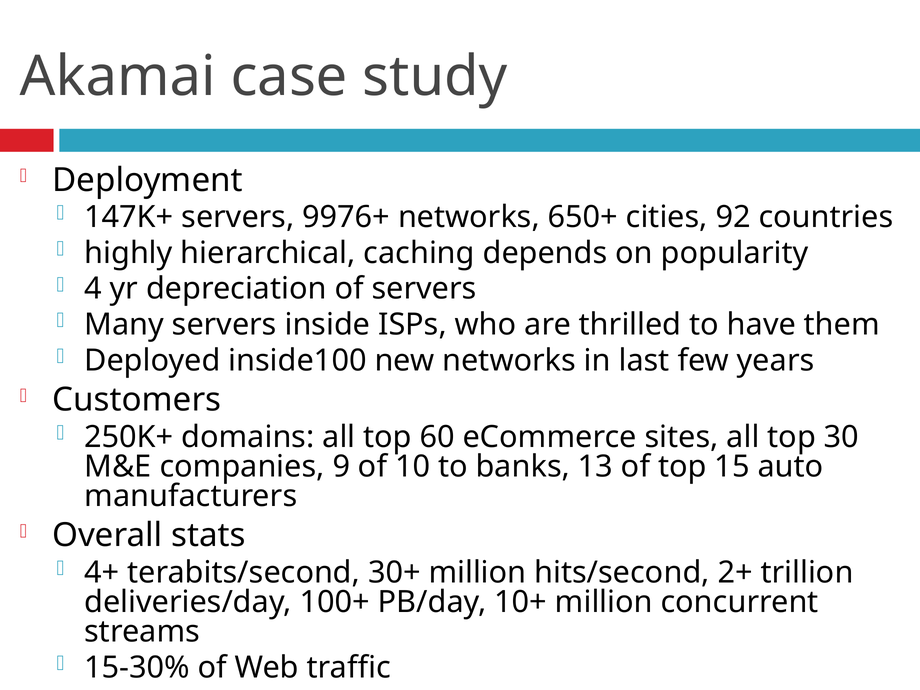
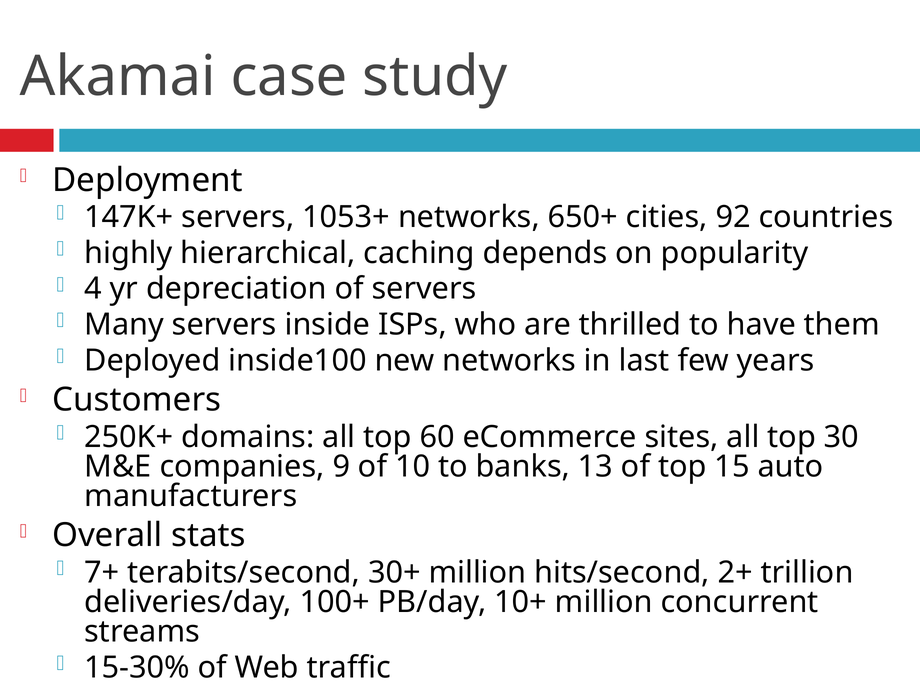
9976+: 9976+ -> 1053+
4+: 4+ -> 7+
